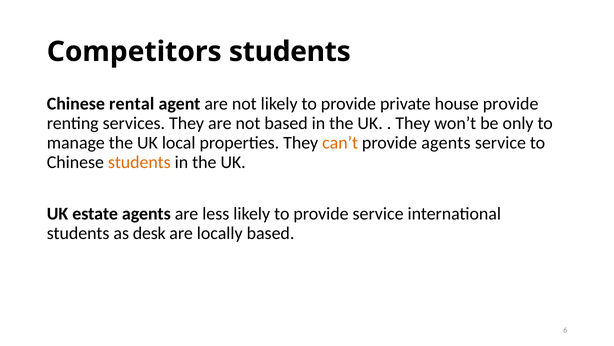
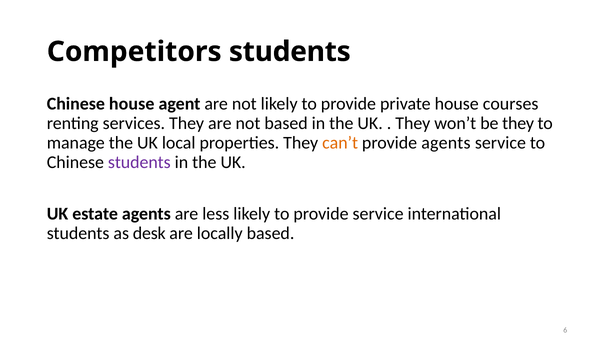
Chinese rental: rental -> house
house provide: provide -> courses
be only: only -> they
students at (139, 162) colour: orange -> purple
